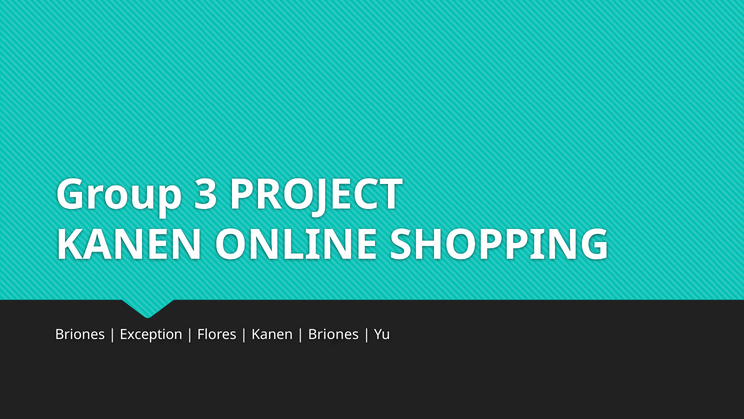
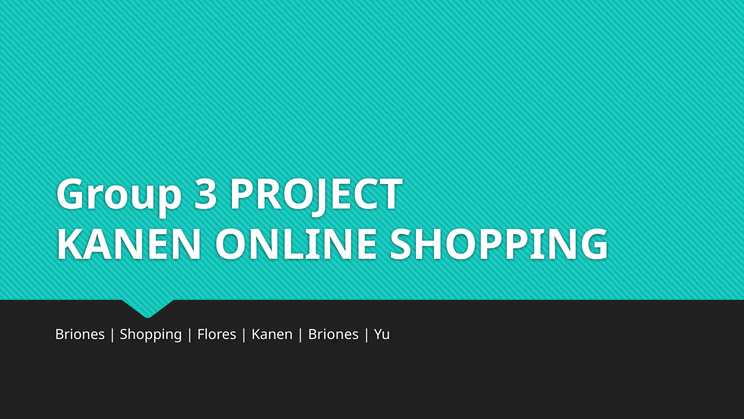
Exception at (151, 334): Exception -> Shopping
